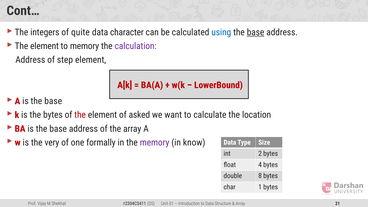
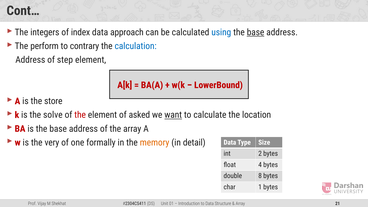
quite: quite -> index
character: character -> approach
element at (44, 46): element -> perform
to memory: memory -> contrary
calculation colour: purple -> blue
A is the base: base -> store
the bytes: bytes -> solve
want underline: none -> present
memory at (155, 142) colour: purple -> orange
know: know -> detail
